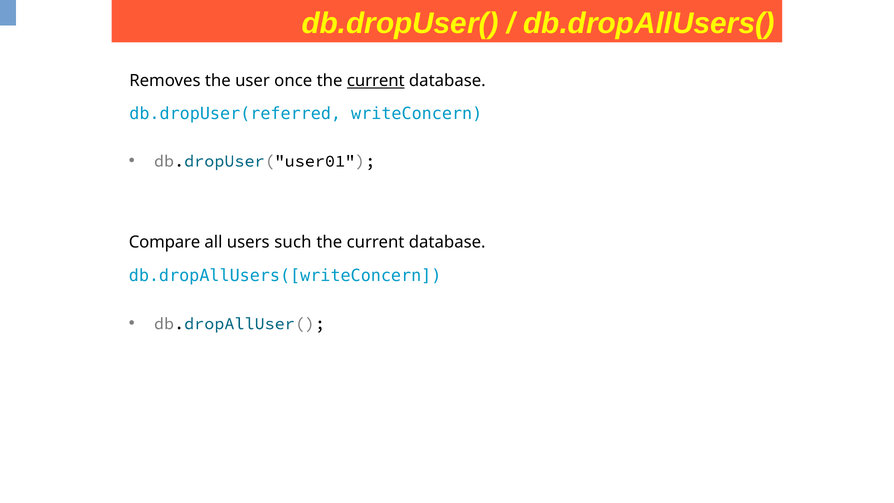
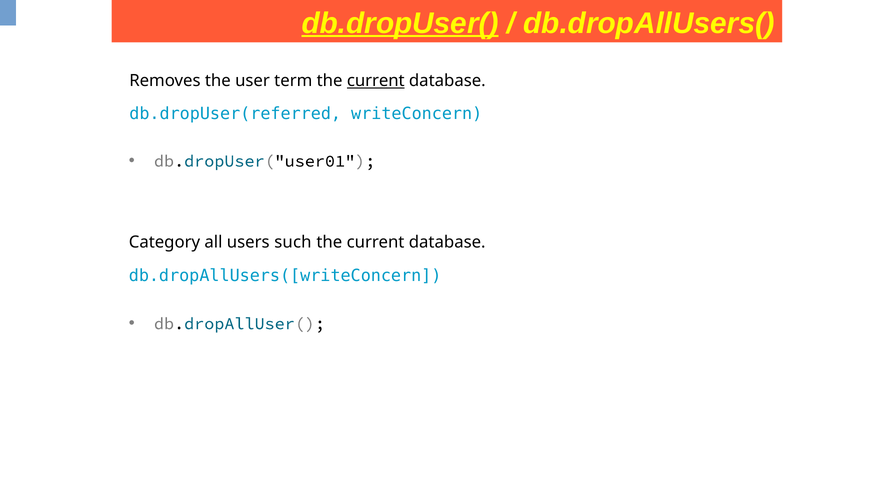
db.dropUser( underline: none -> present
once: once -> term
Compare: Compare -> Category
